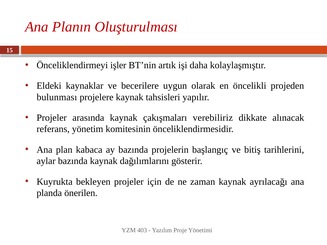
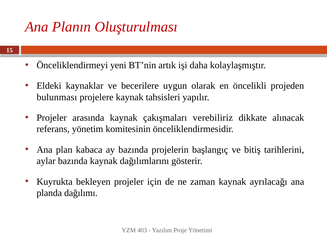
işler: işler -> yeni
önerilen: önerilen -> dağılımı
